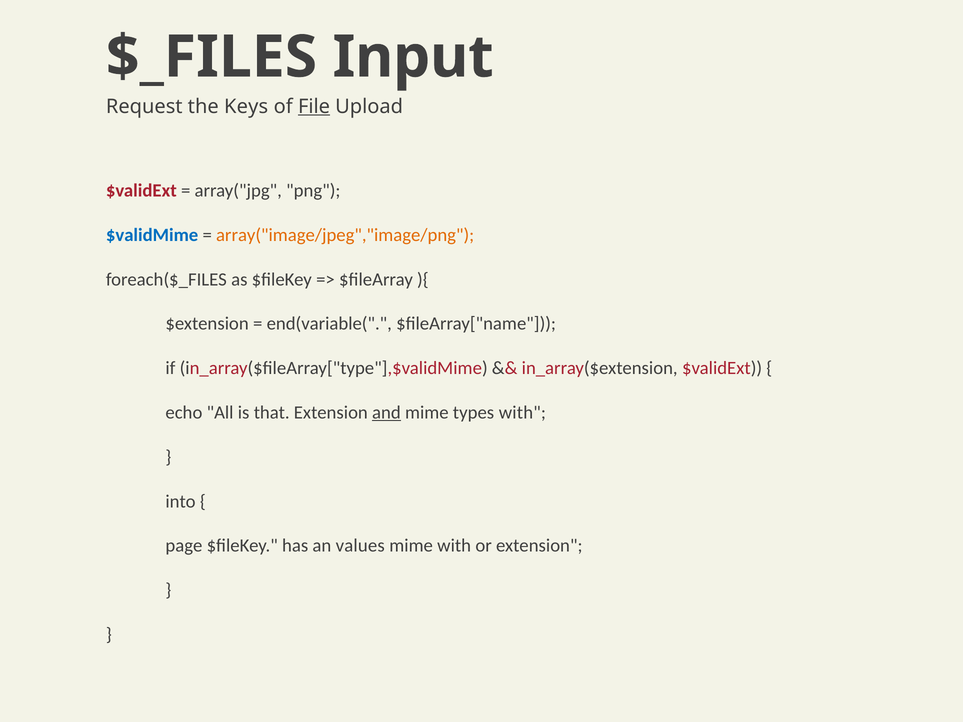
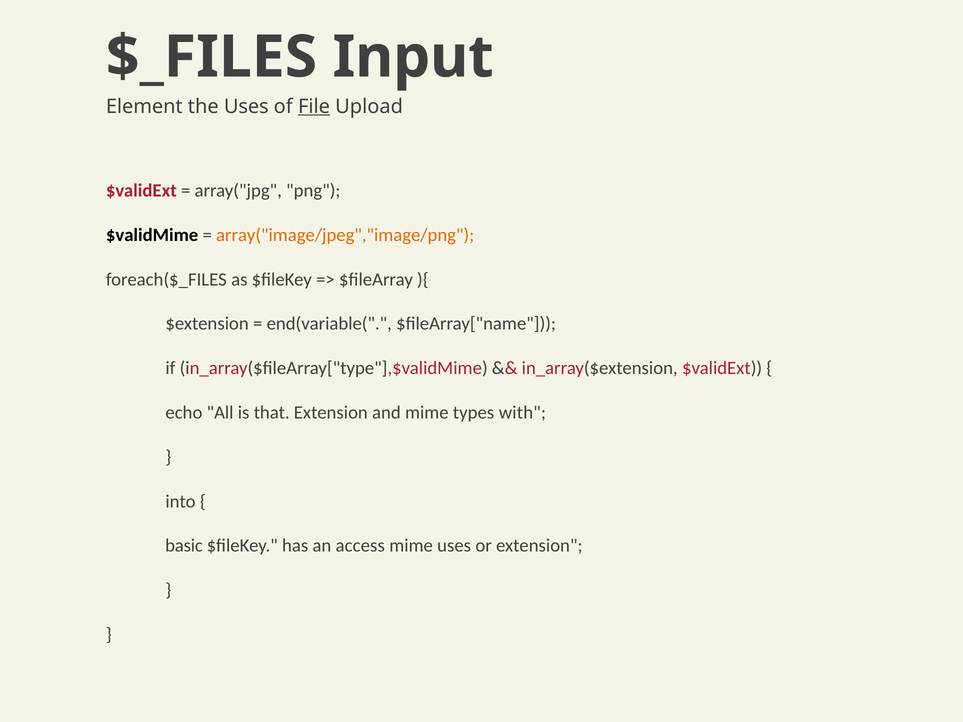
Request: Request -> Element
the Keys: Keys -> Uses
$validMime colour: blue -> black
and underline: present -> none
page: page -> basic
values: values -> access
mime with: with -> uses
